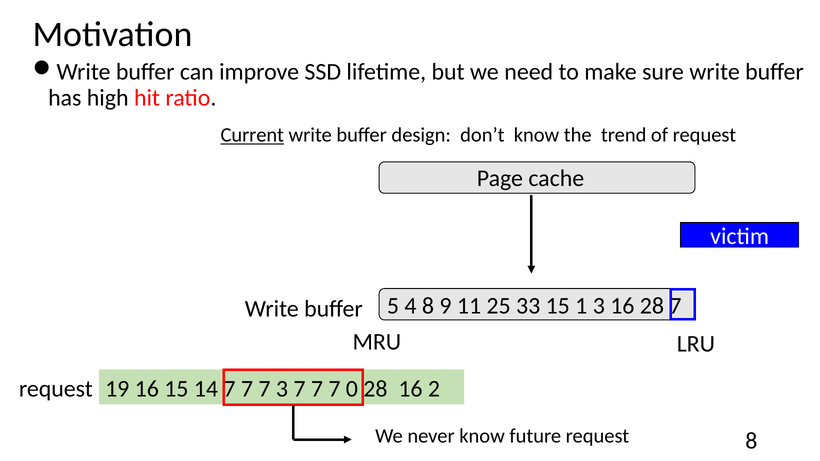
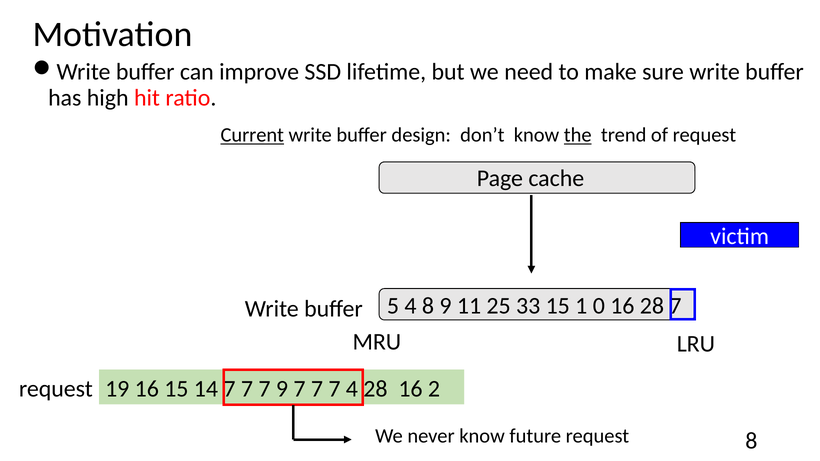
the underline: none -> present
1 3: 3 -> 0
7 3: 3 -> 9
7 0: 0 -> 4
